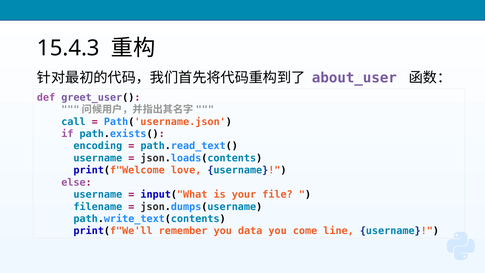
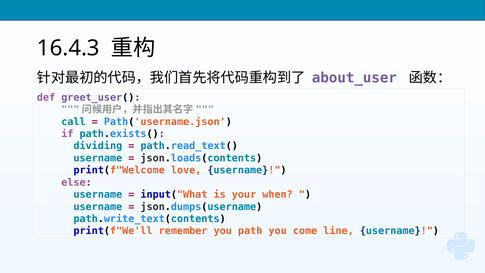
15.4.3: 15.4.3 -> 16.4.3
encoding: encoding -> dividing
file: file -> when
filename at (98, 207): filename -> username
data: data -> path
